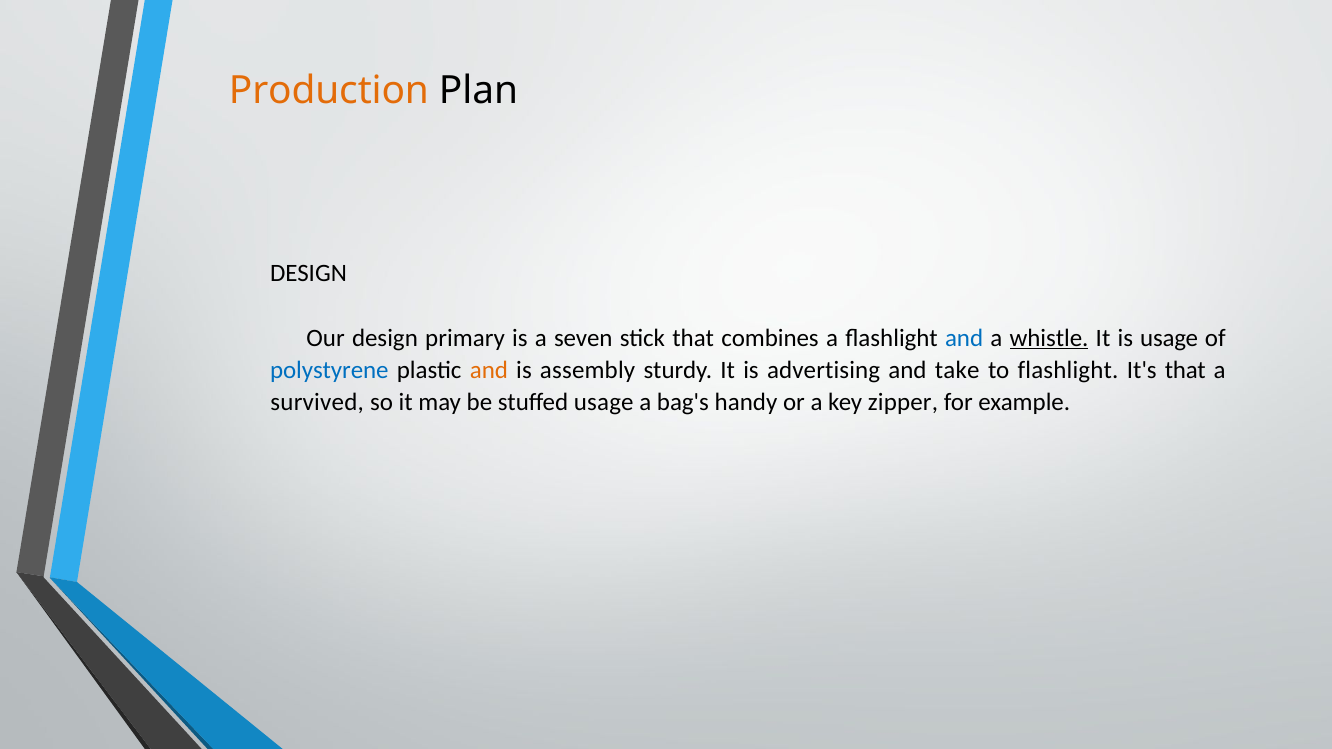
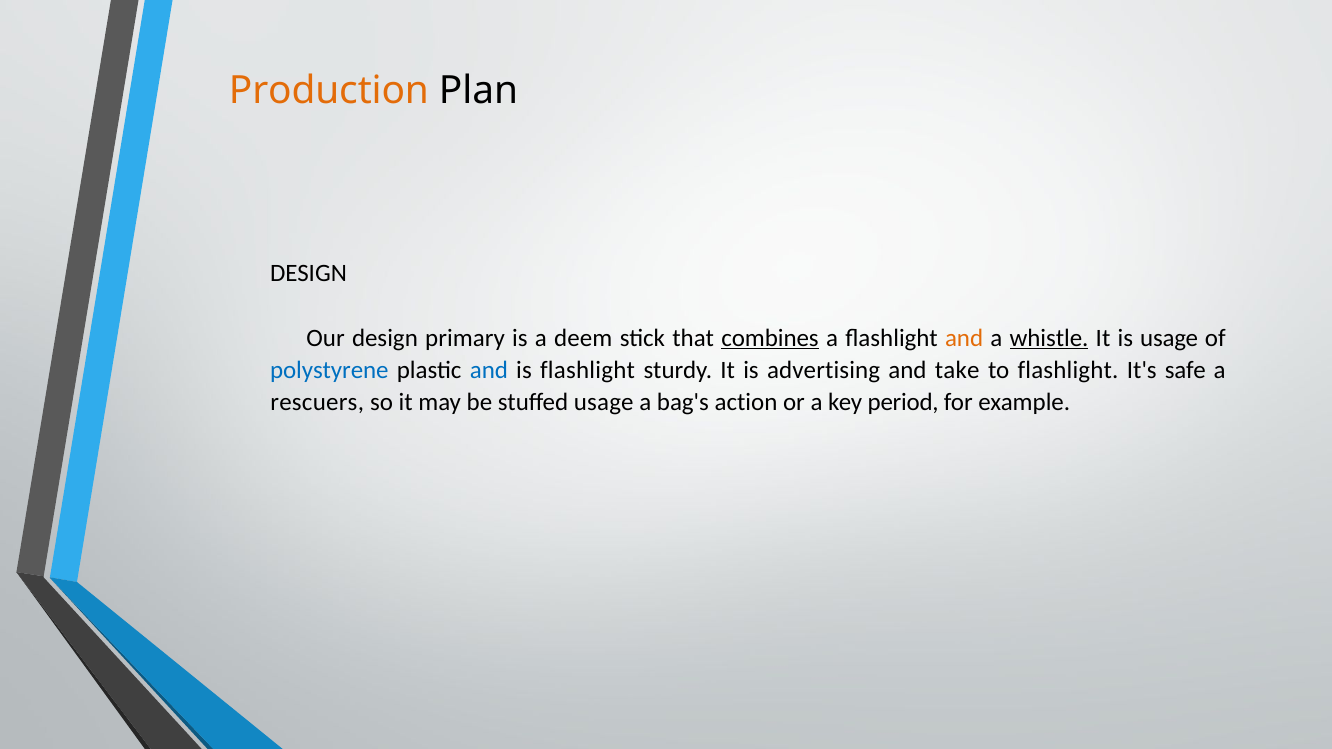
seven: seven -> deem
combines underline: none -> present
and at (964, 338) colour: blue -> orange
and at (489, 370) colour: orange -> blue
is assembly: assembly -> flashlight
It's that: that -> safe
survived: survived -> rescuers
handy: handy -> action
zipper: zipper -> period
